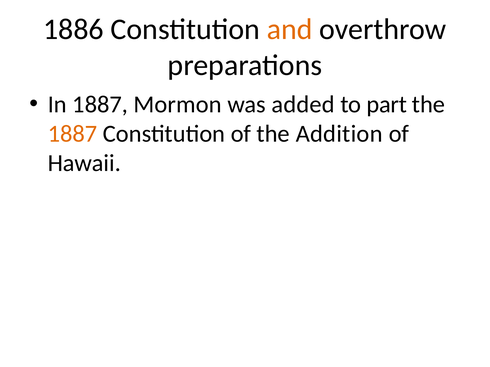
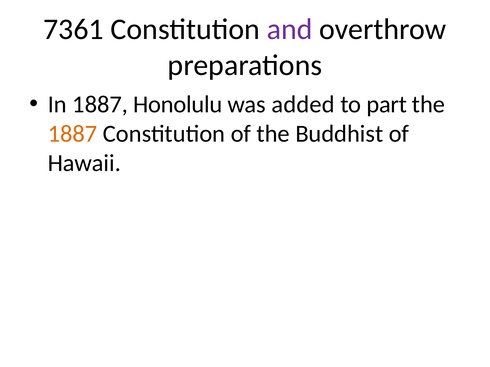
1886: 1886 -> 7361
and colour: orange -> purple
Mormon: Mormon -> Honolulu
Addition: Addition -> Buddhist
